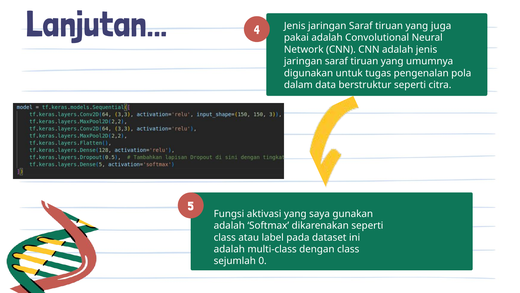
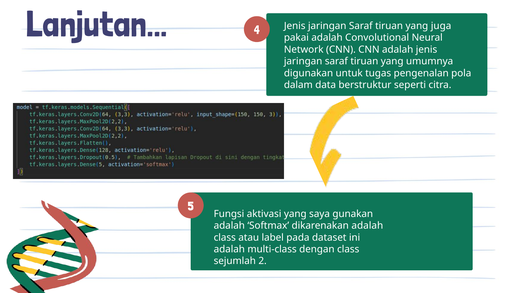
dikarenakan seperti: seperti -> adalah
0: 0 -> 2
